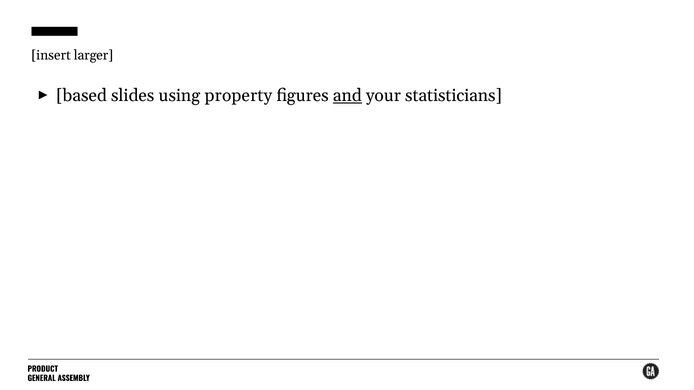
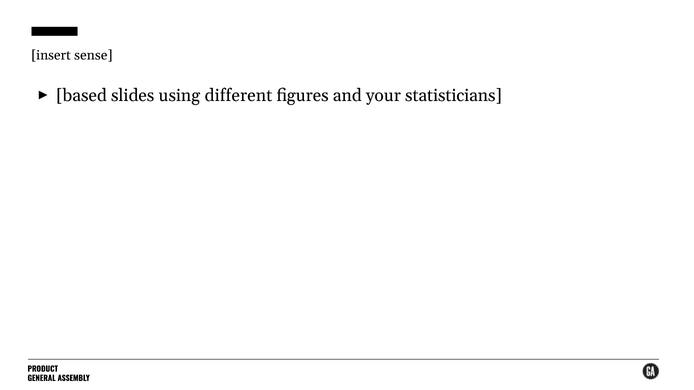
larger: larger -> sense
property: property -> different
and underline: present -> none
